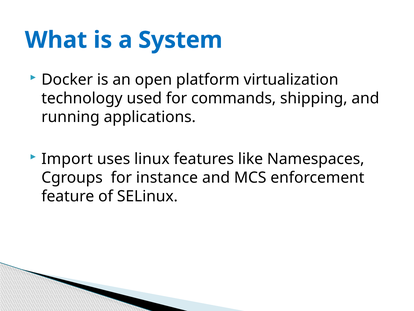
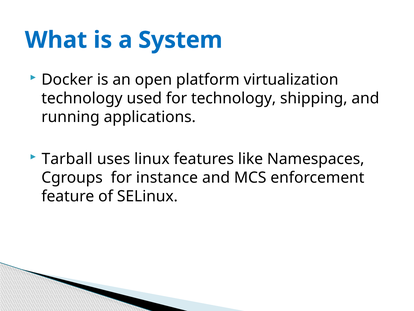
for commands: commands -> technology
Import: Import -> Tarball
